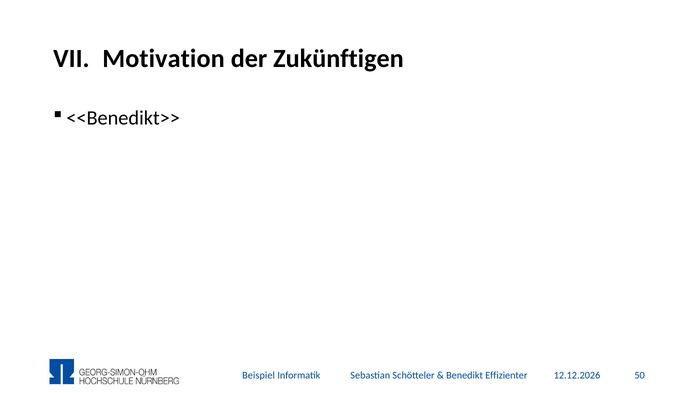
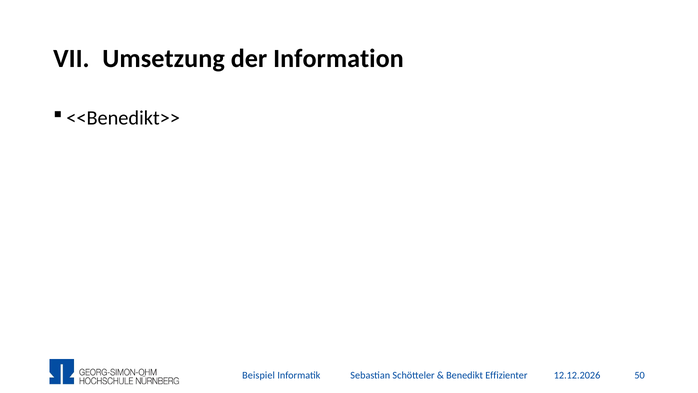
Motivation: Motivation -> Umsetzung
Zukünftigen: Zukünftigen -> Information
